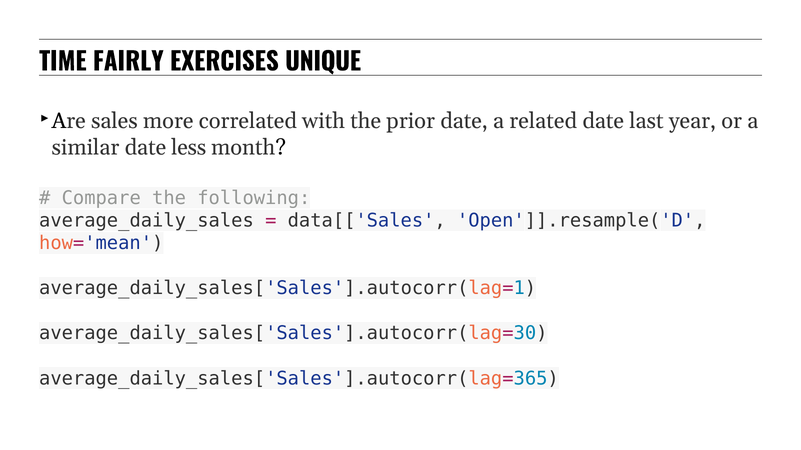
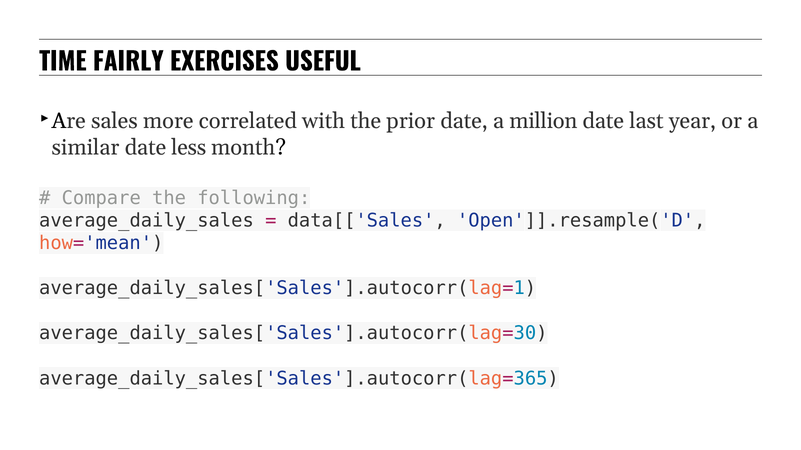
UNIQUE: UNIQUE -> USEFUL
related: related -> million
